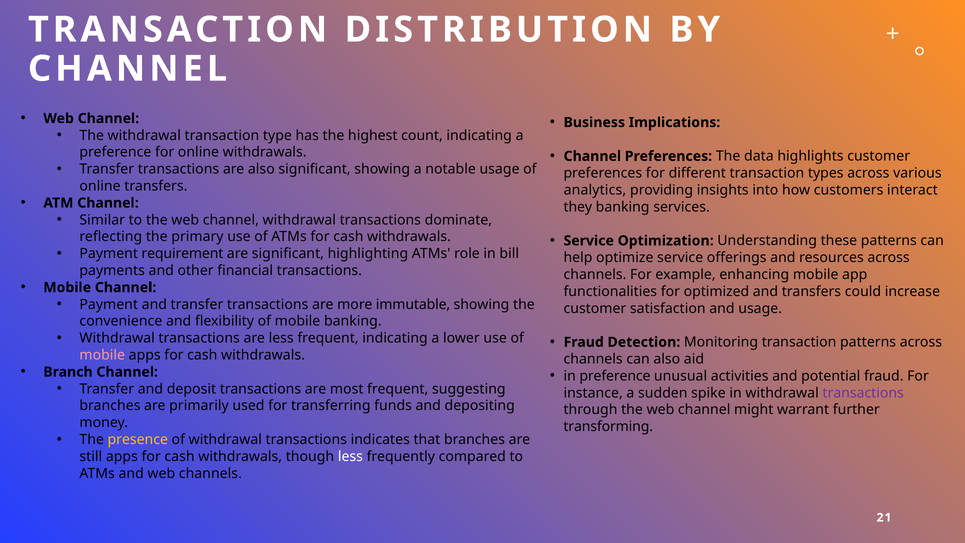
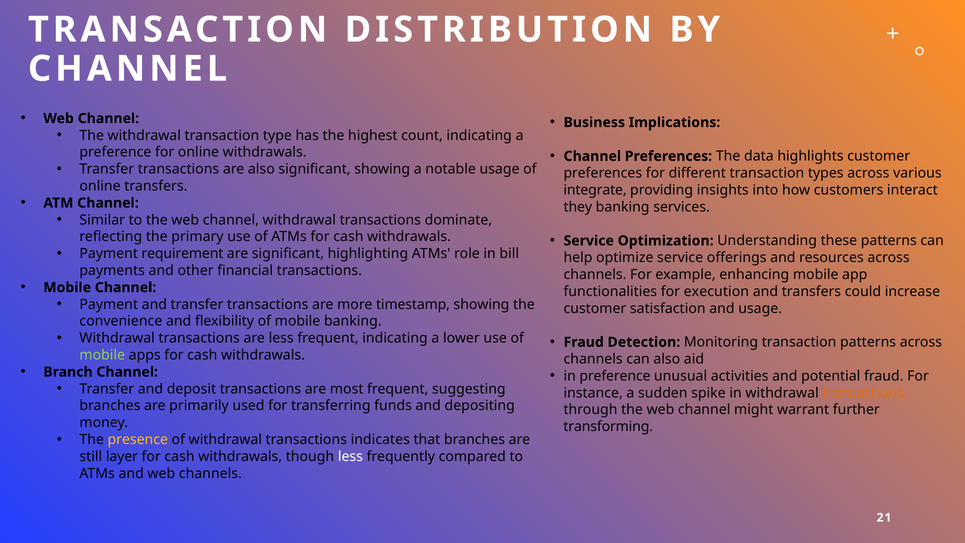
analytics: analytics -> integrate
optimized: optimized -> execution
immutable: immutable -> timestamp
mobile at (102, 355) colour: pink -> light green
transactions at (863, 393) colour: purple -> orange
still apps: apps -> layer
